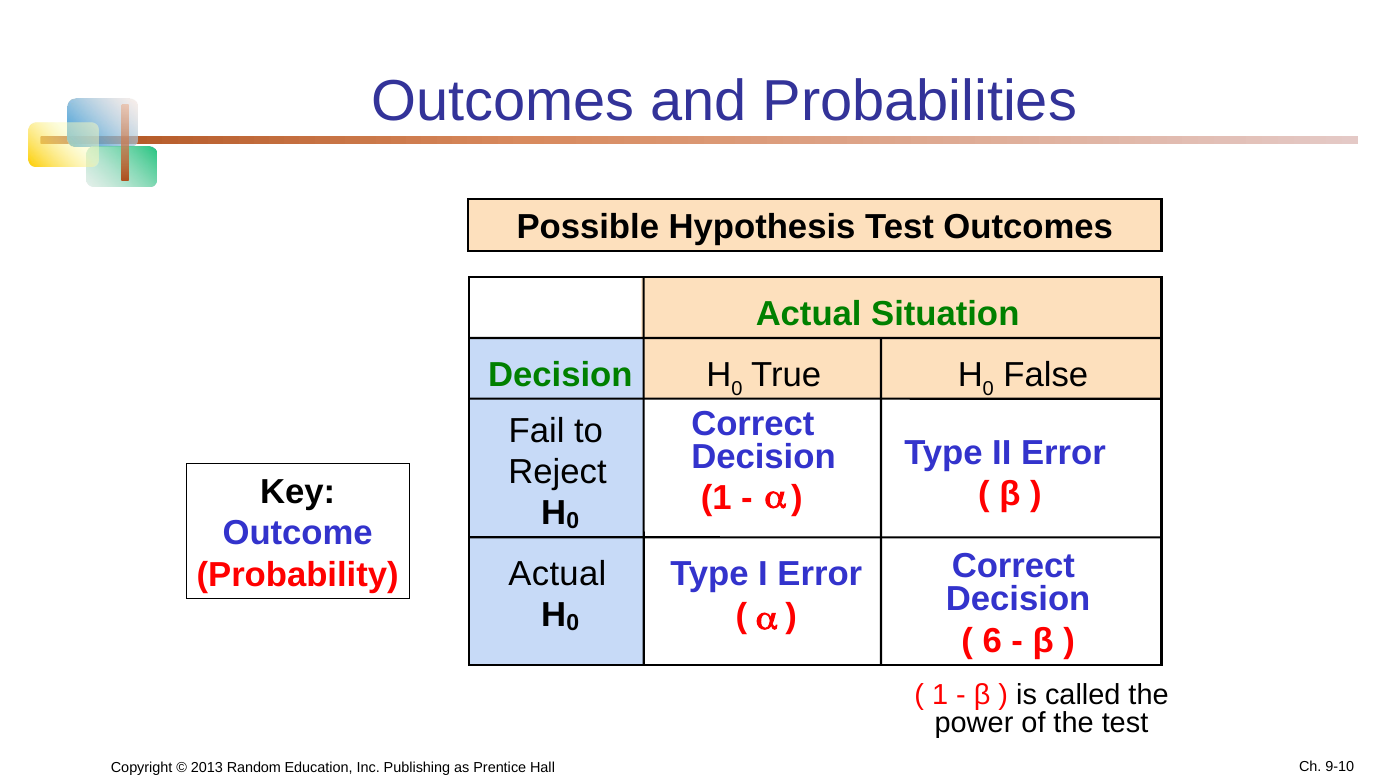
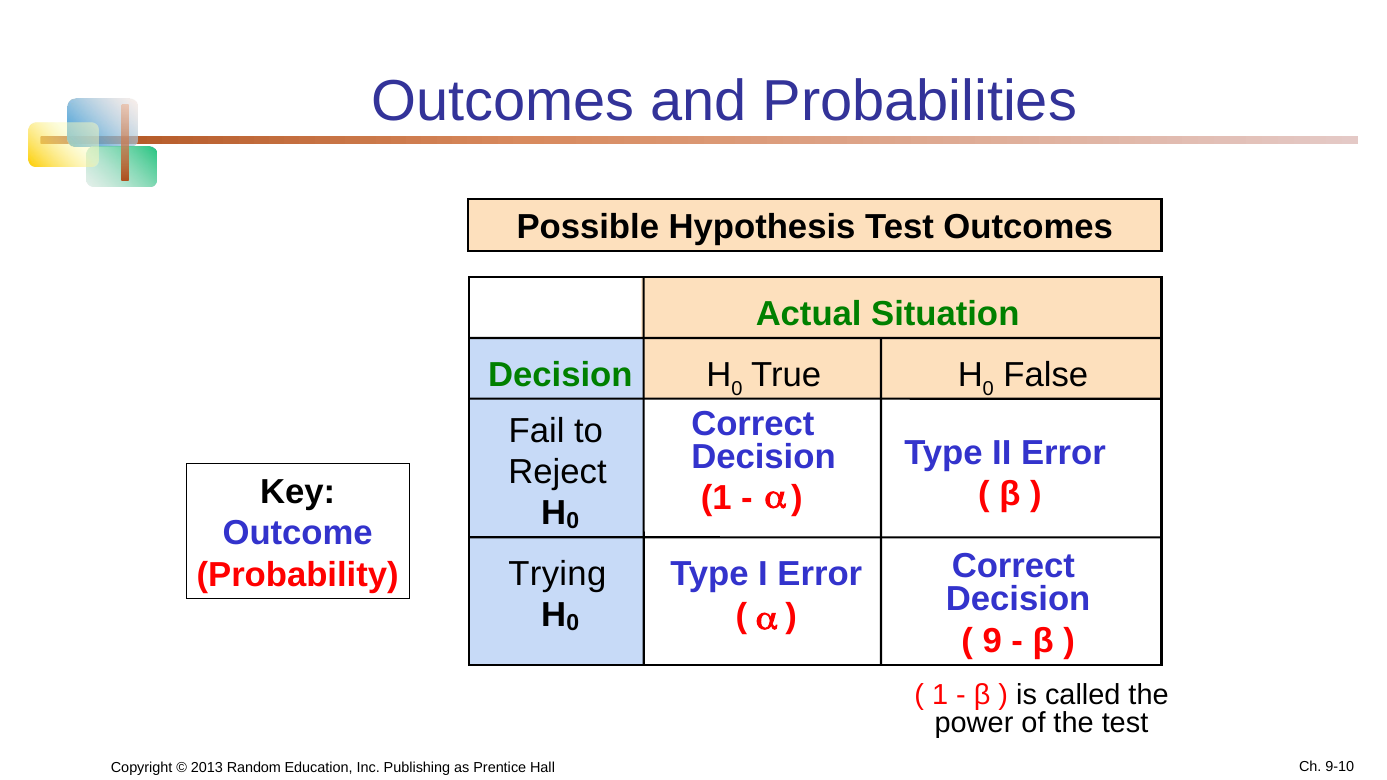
Actual at (557, 574): Actual -> Trying
6: 6 -> 9
